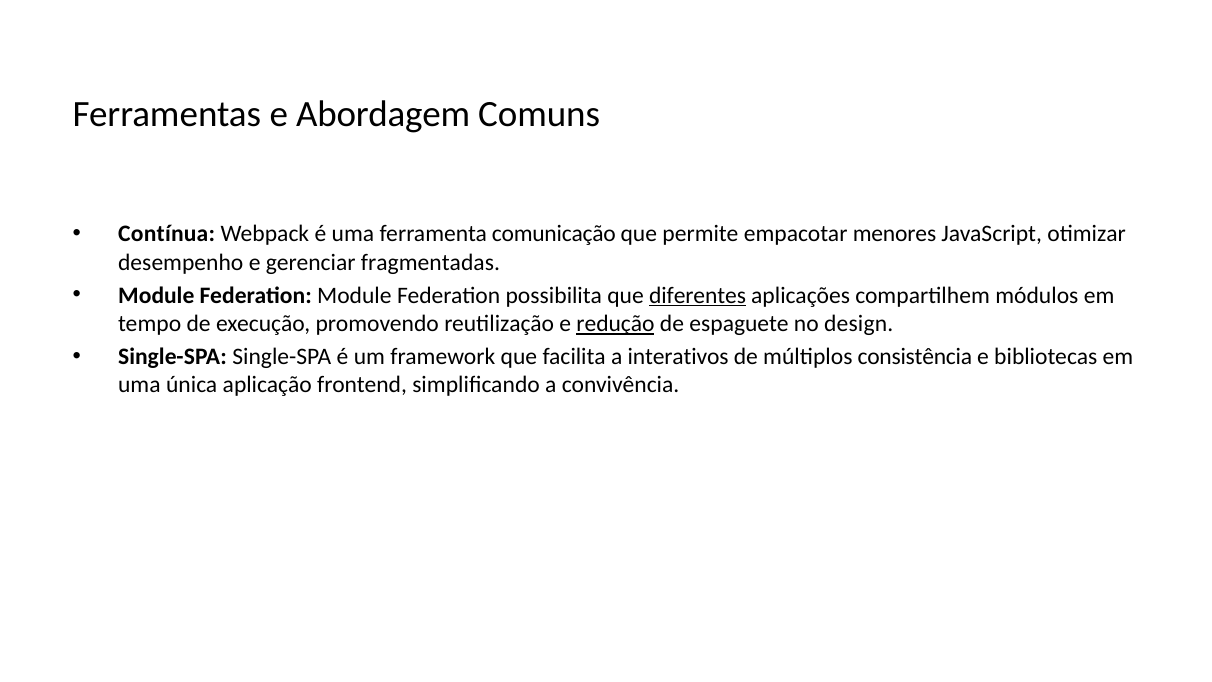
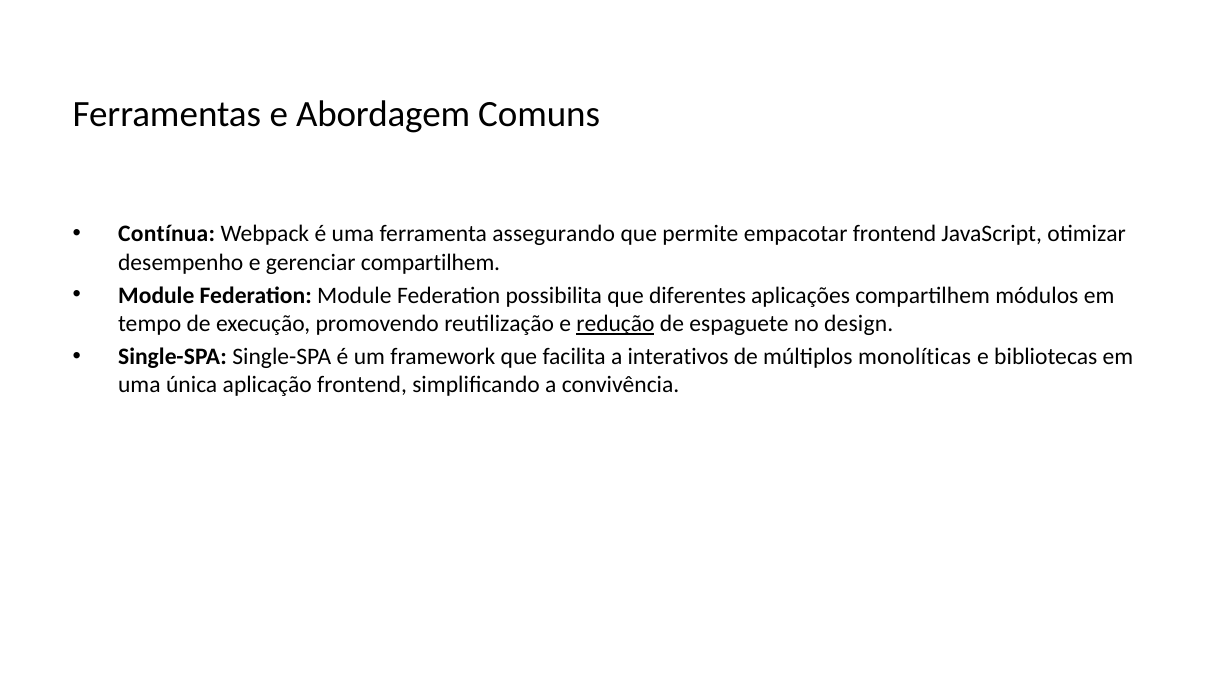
comunicação: comunicação -> assegurando
empacotar menores: menores -> frontend
gerenciar fragmentadas: fragmentadas -> compartilhem
diferentes underline: present -> none
consistência: consistência -> monolíticas
